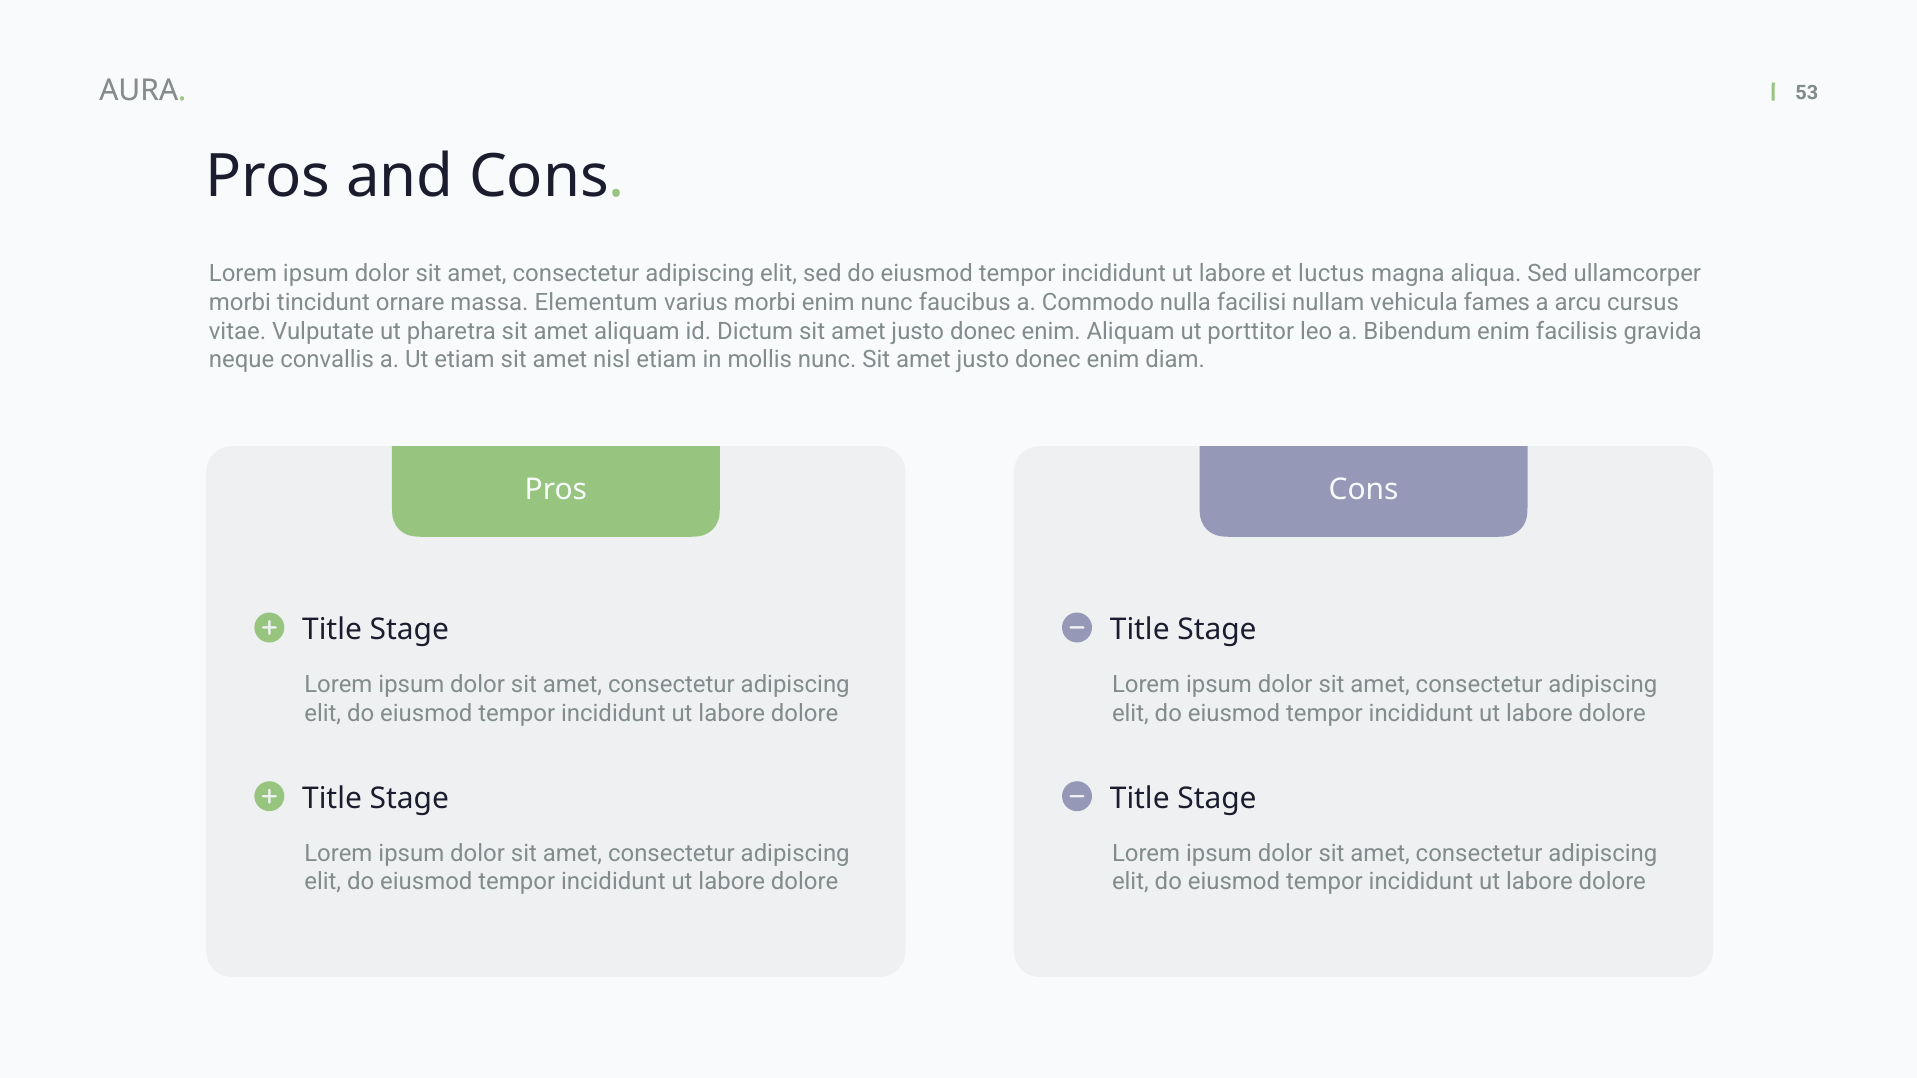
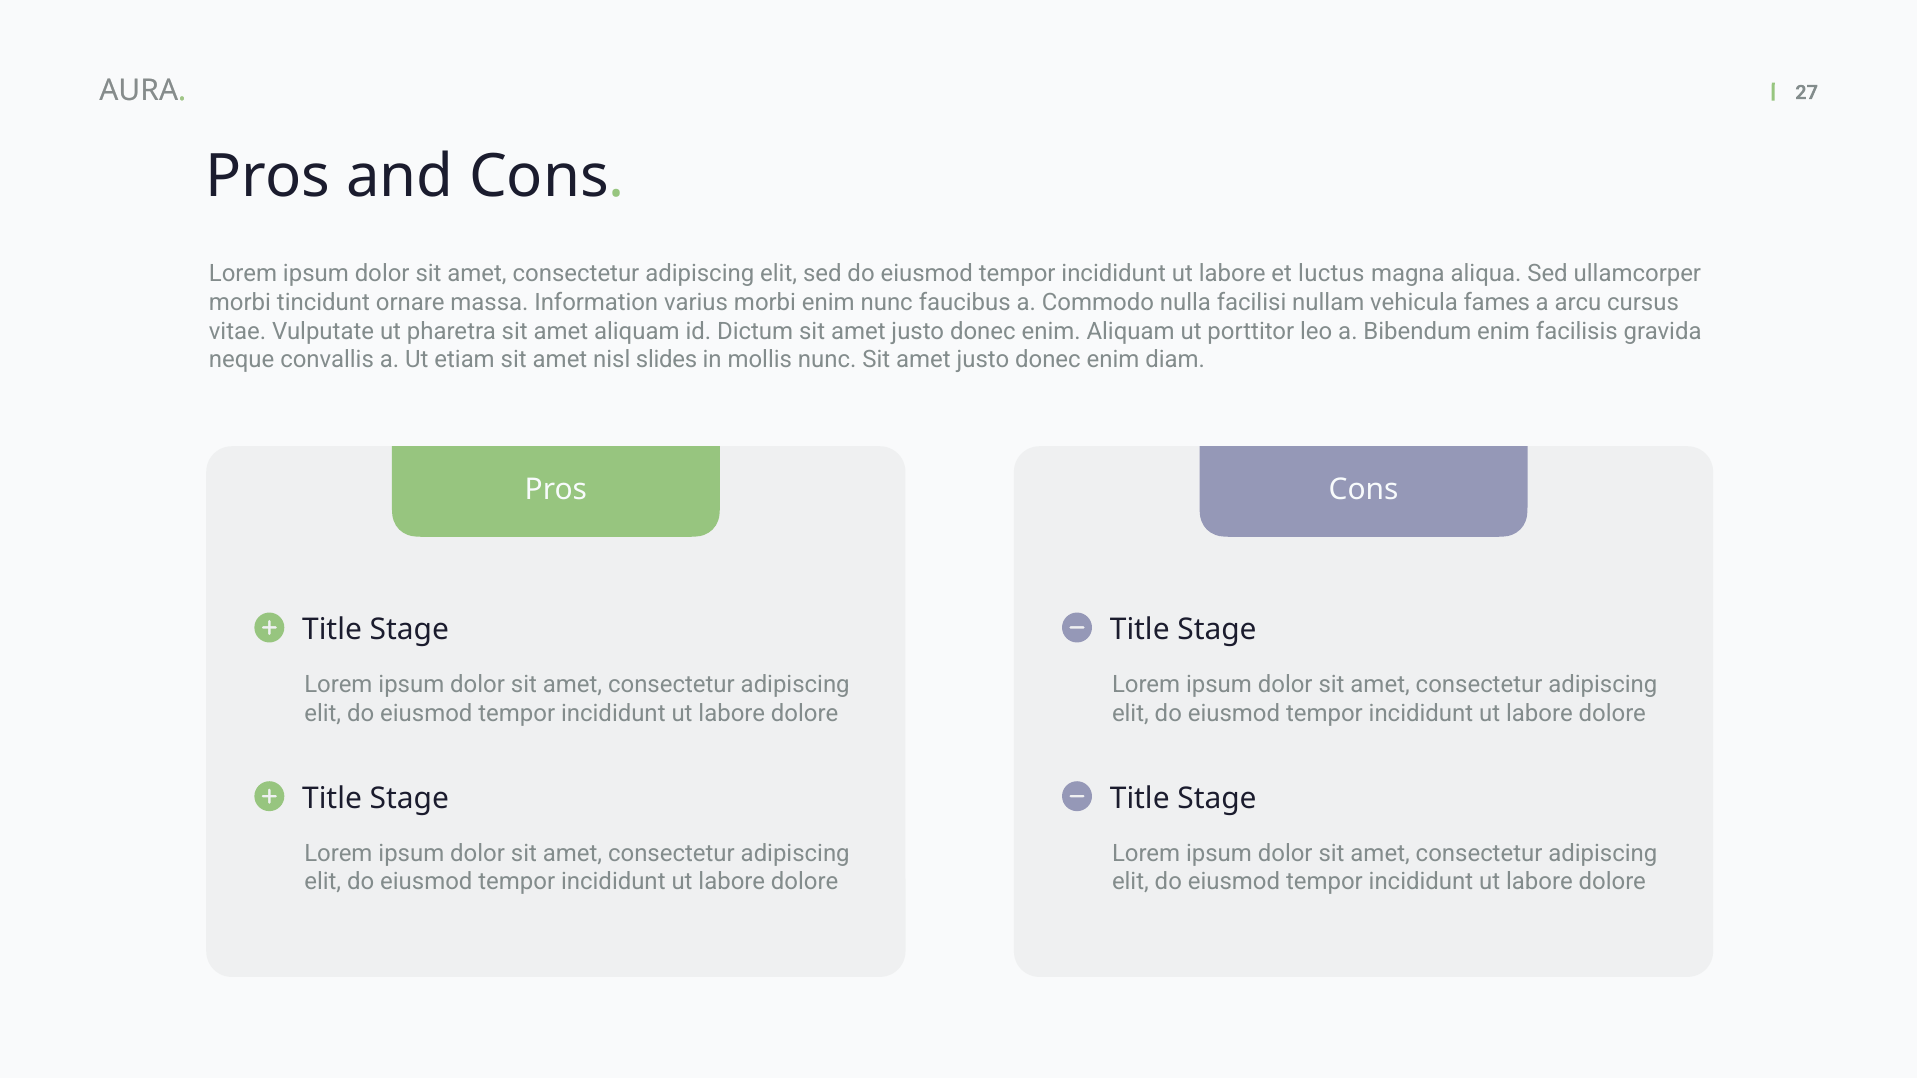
53: 53 -> 27
Elementum: Elementum -> Information
nisl etiam: etiam -> slides
